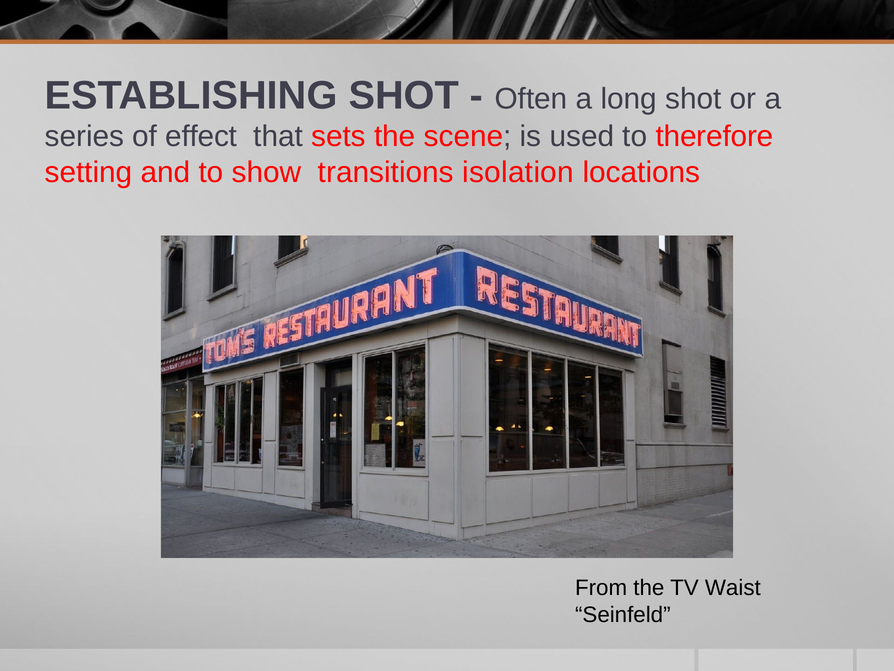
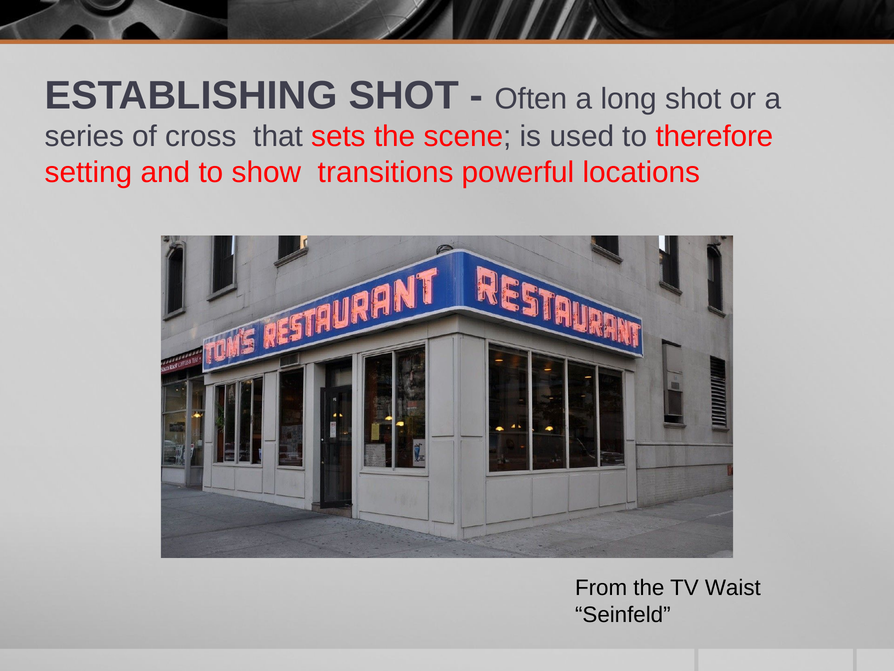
effect: effect -> cross
isolation: isolation -> powerful
